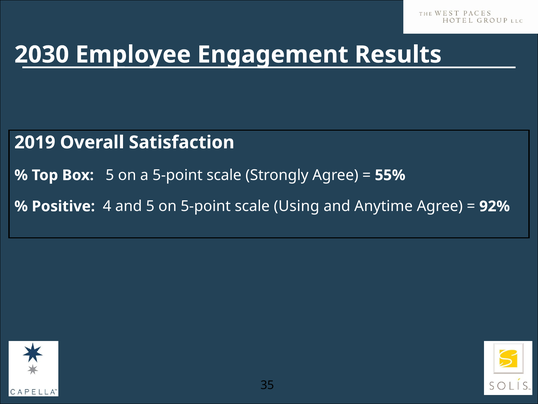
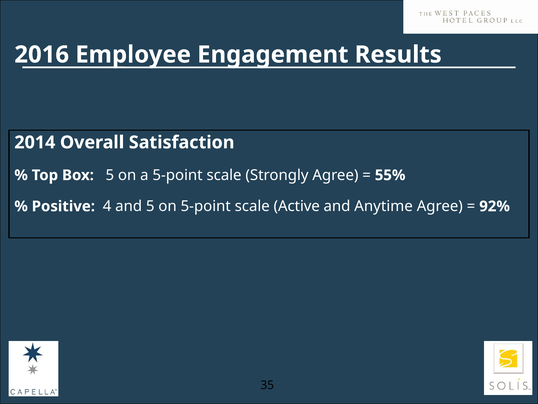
2030: 2030 -> 2016
2019: 2019 -> 2014
Using: Using -> Active
